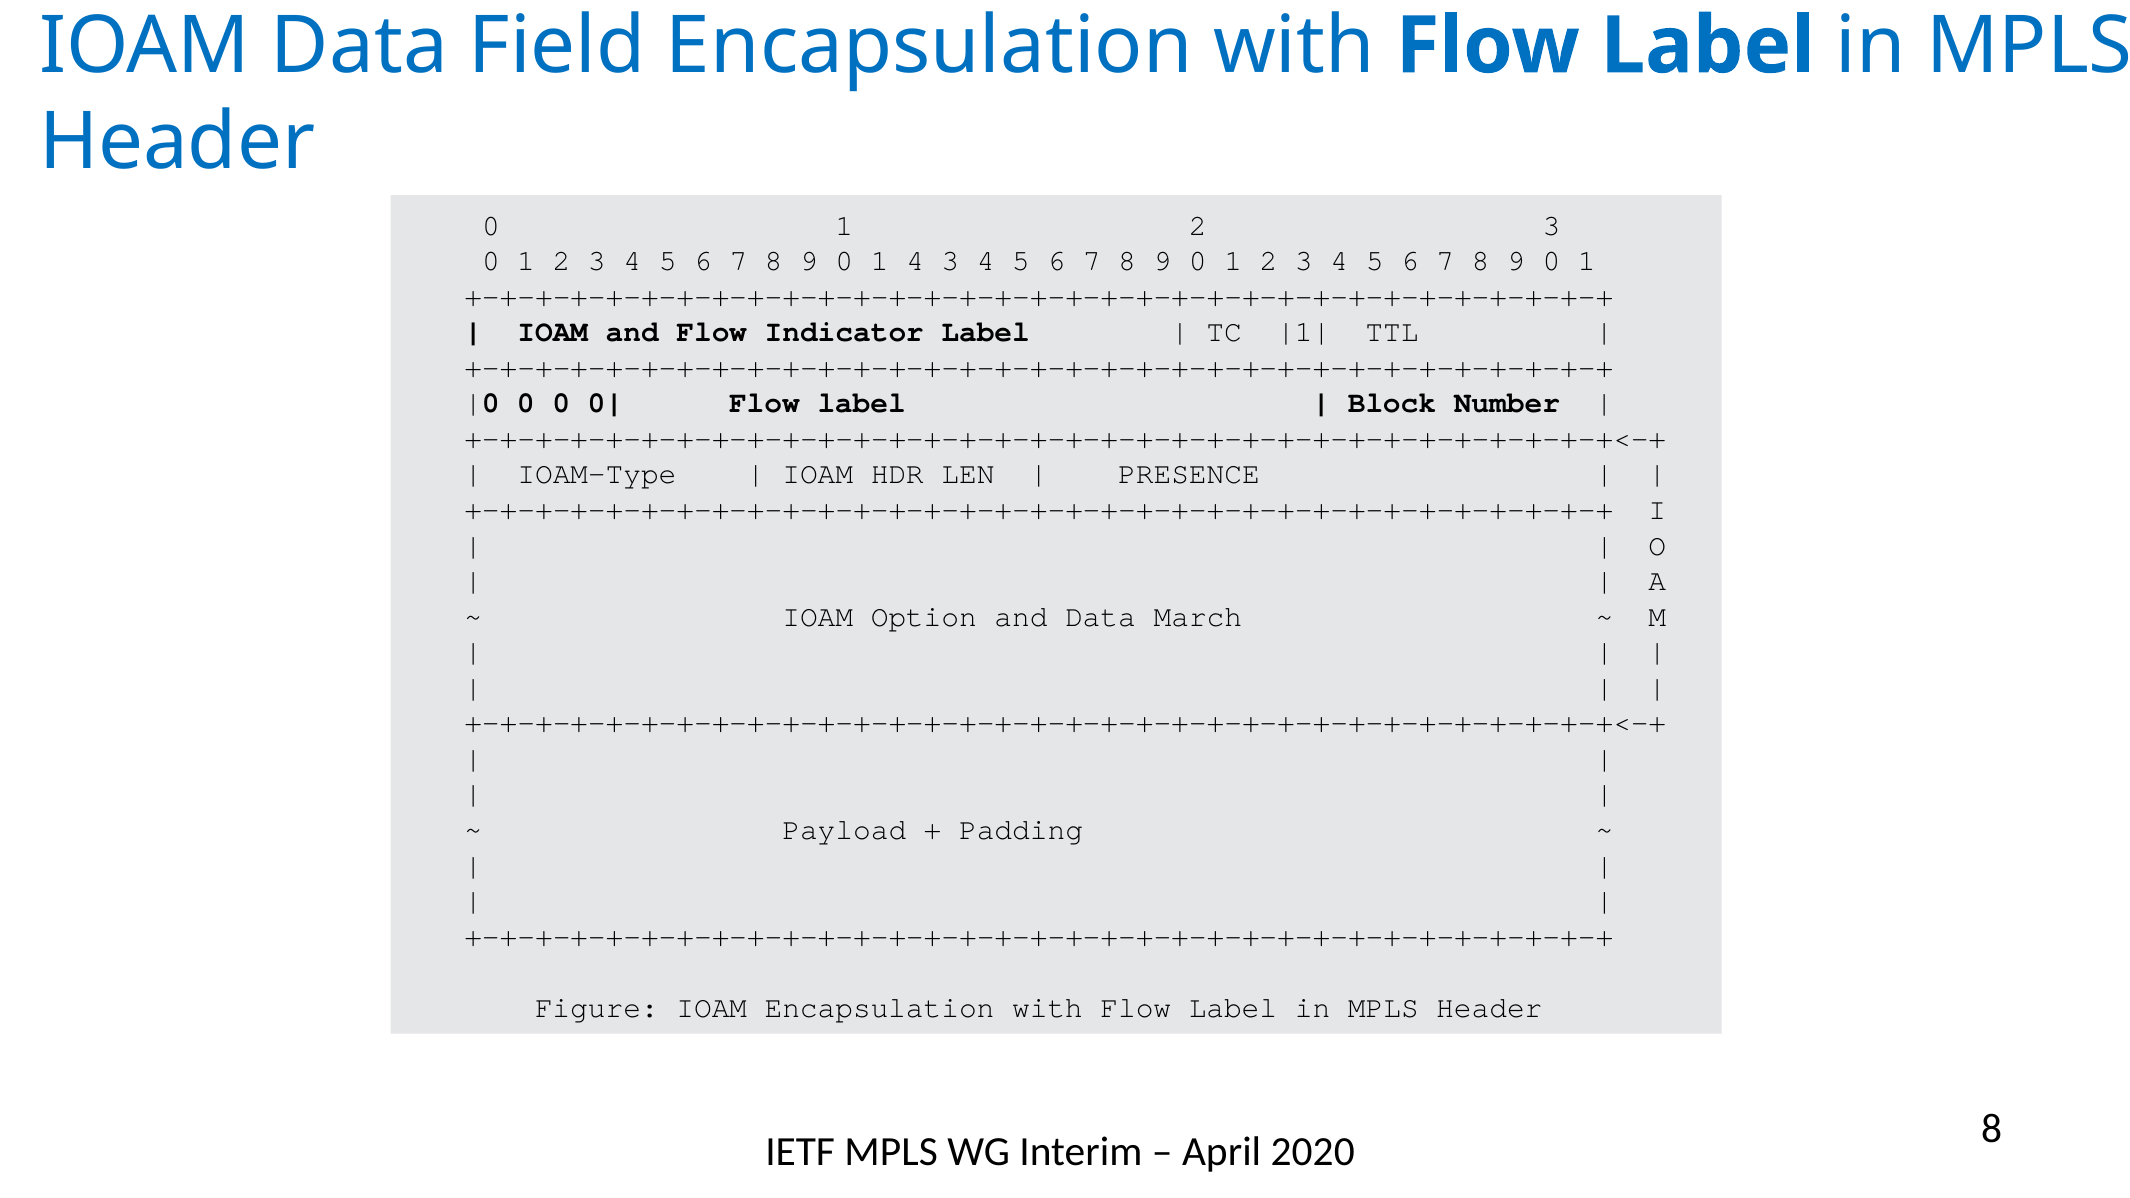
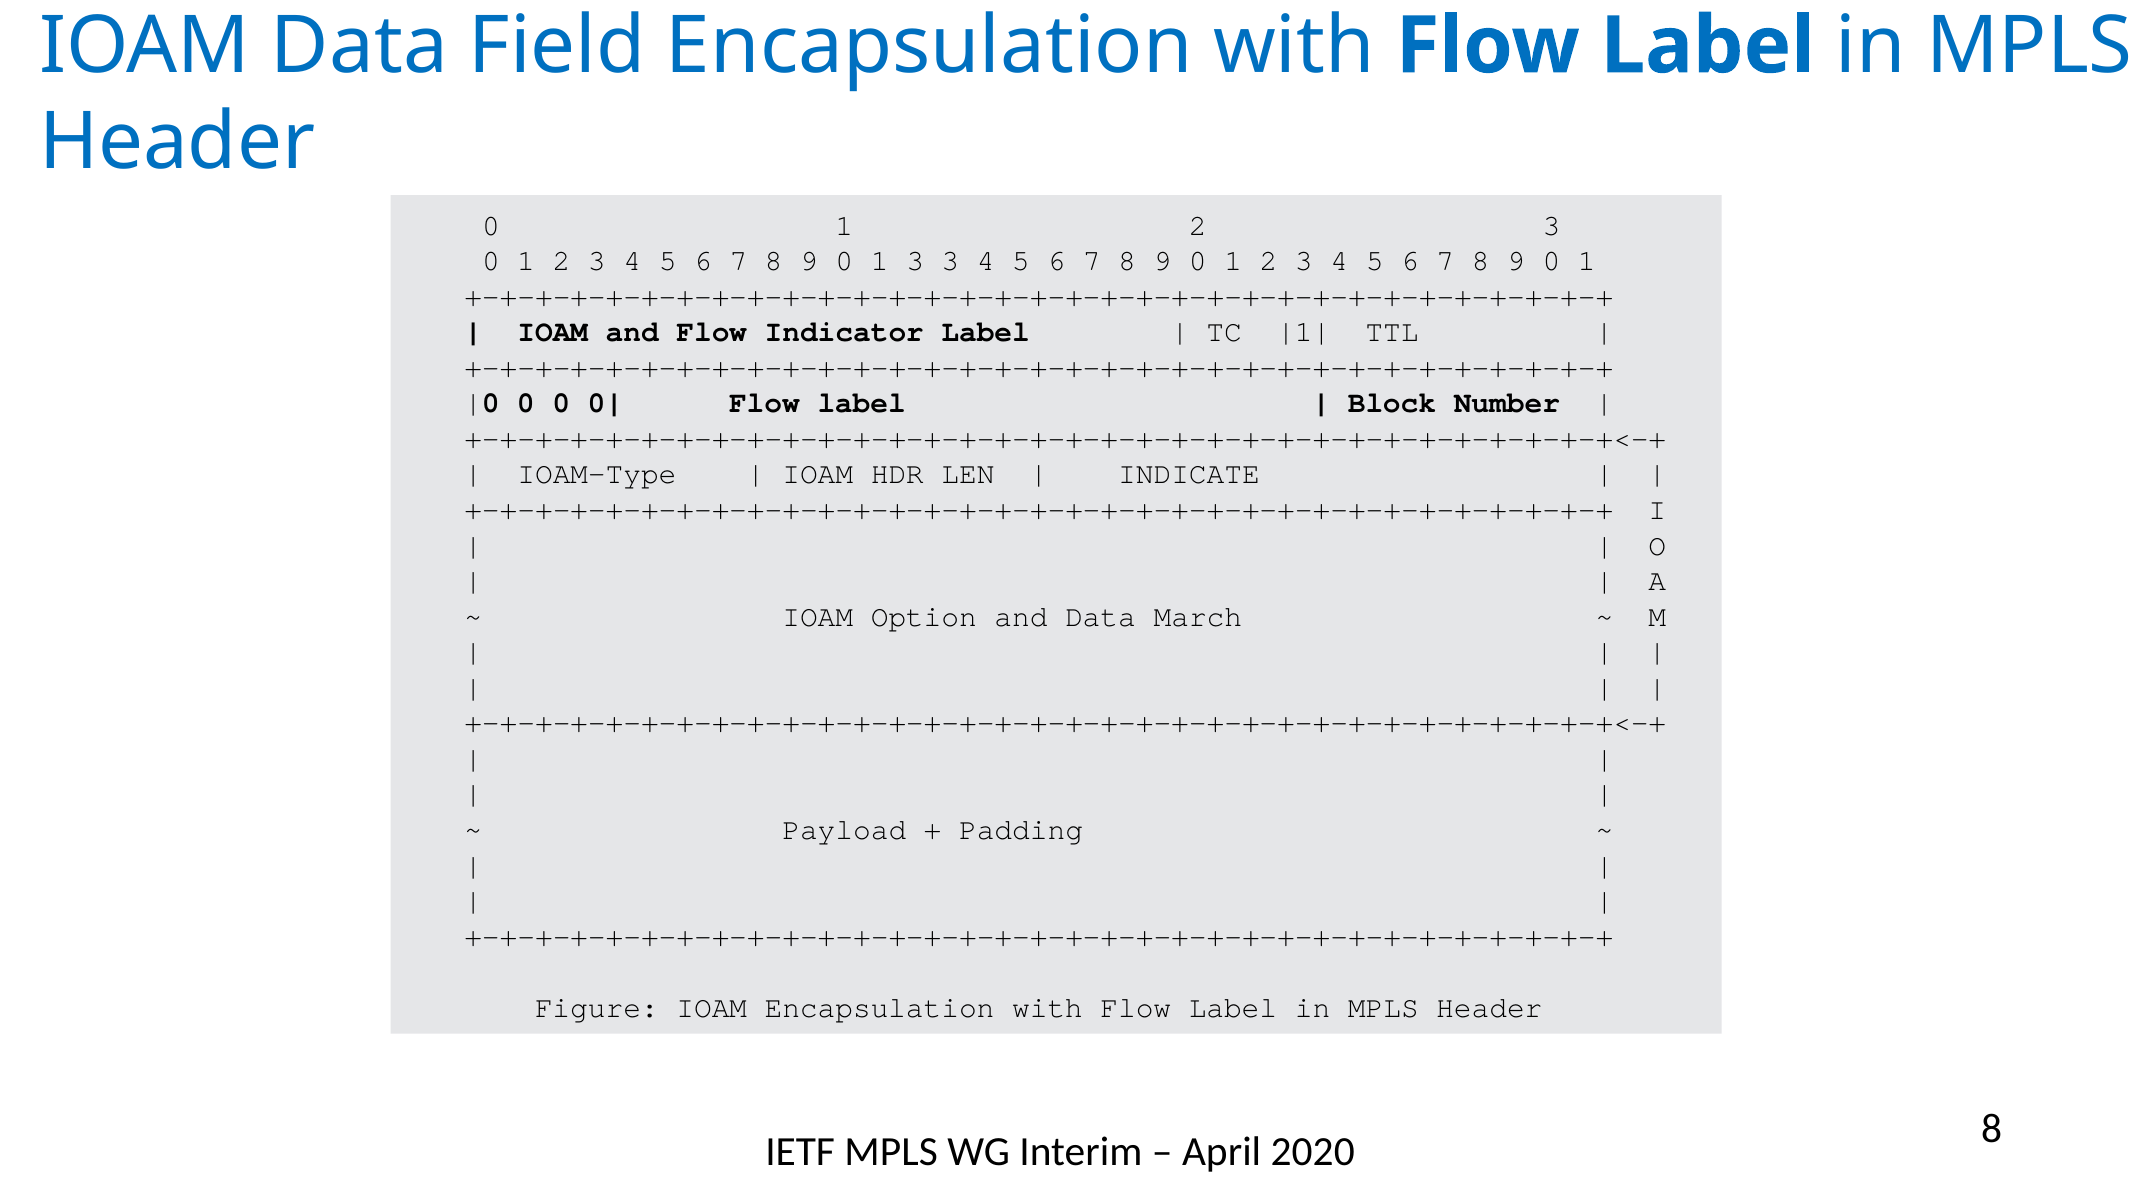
1 4: 4 -> 3
PRESENCE: PRESENCE -> INDICATE
